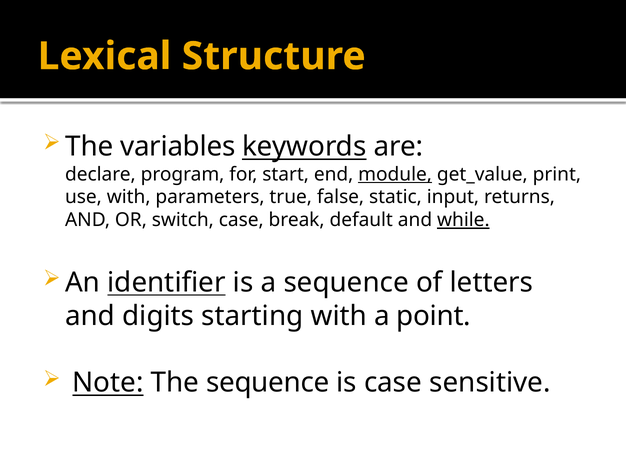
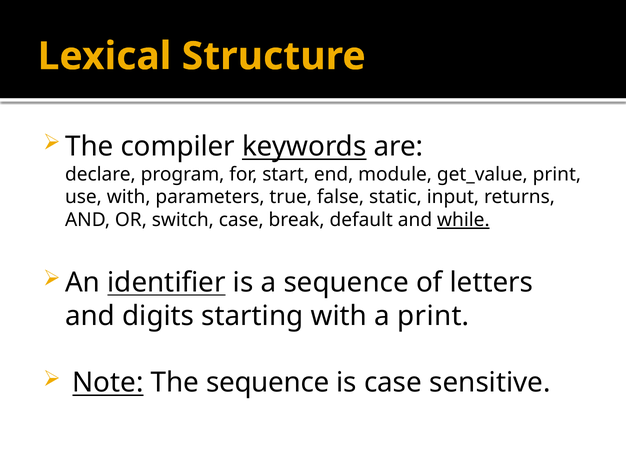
variables: variables -> compiler
module underline: present -> none
a point: point -> print
